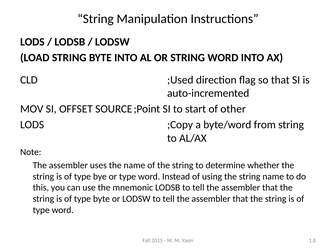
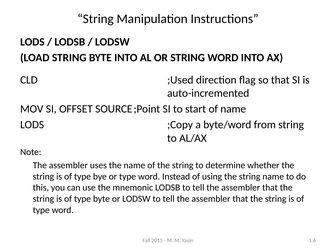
of other: other -> name
